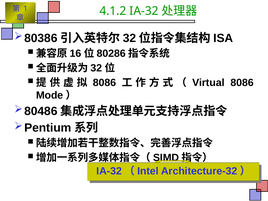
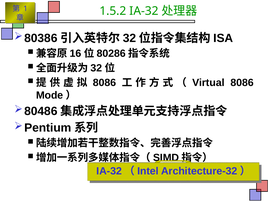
4.1.2: 4.1.2 -> 1.5.2
